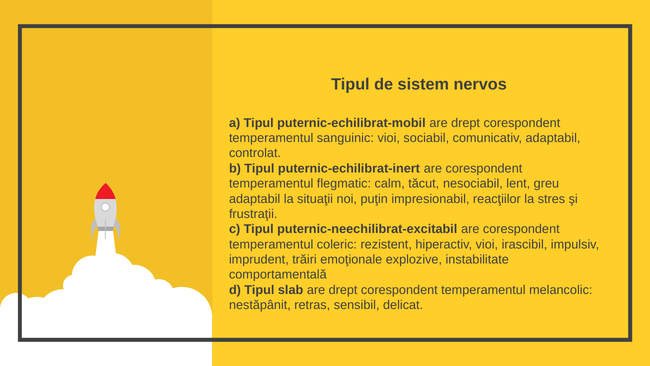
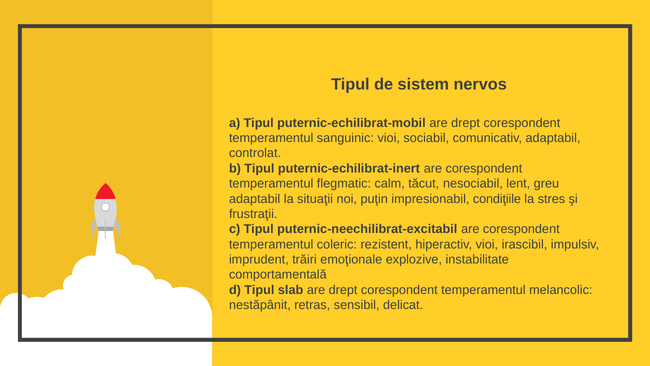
reacţiilor: reacţiilor -> condiţiile
